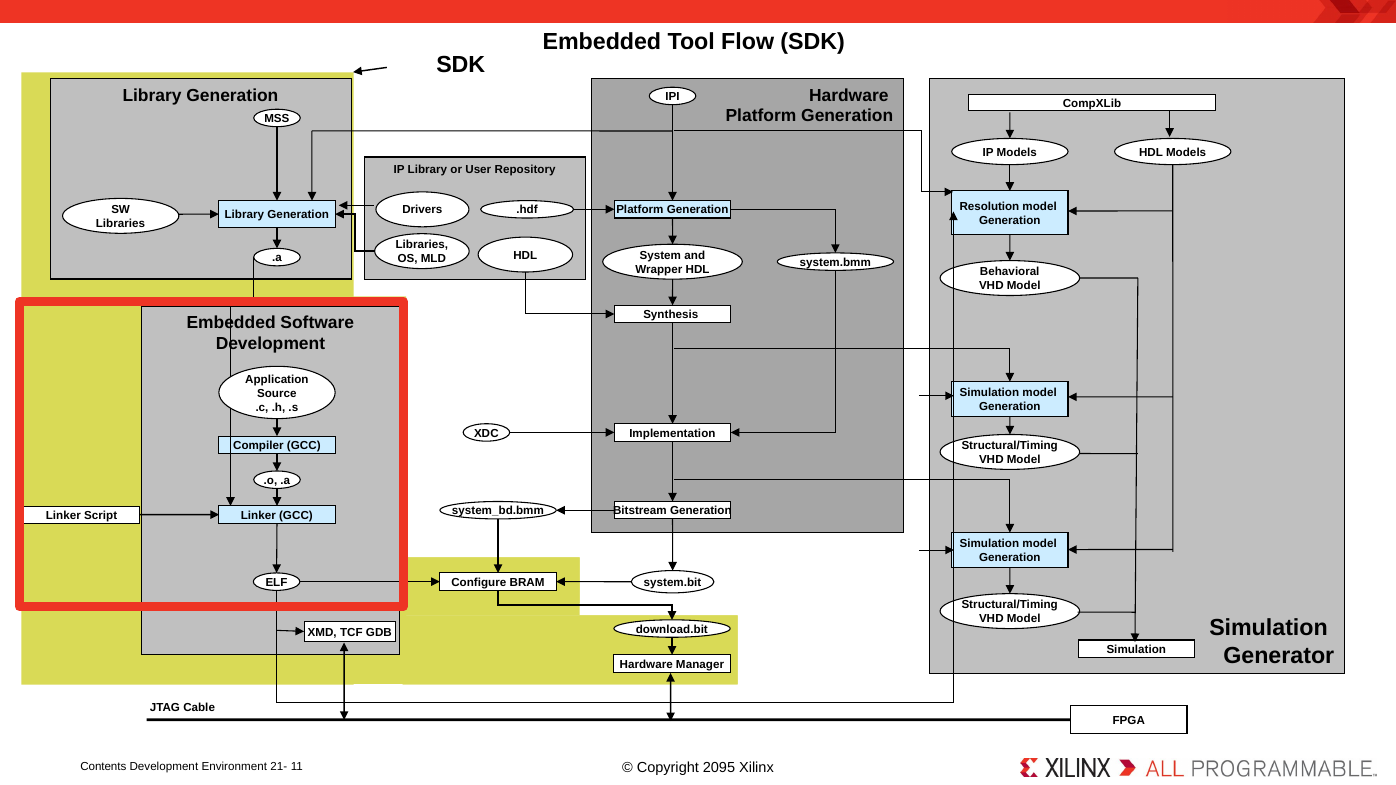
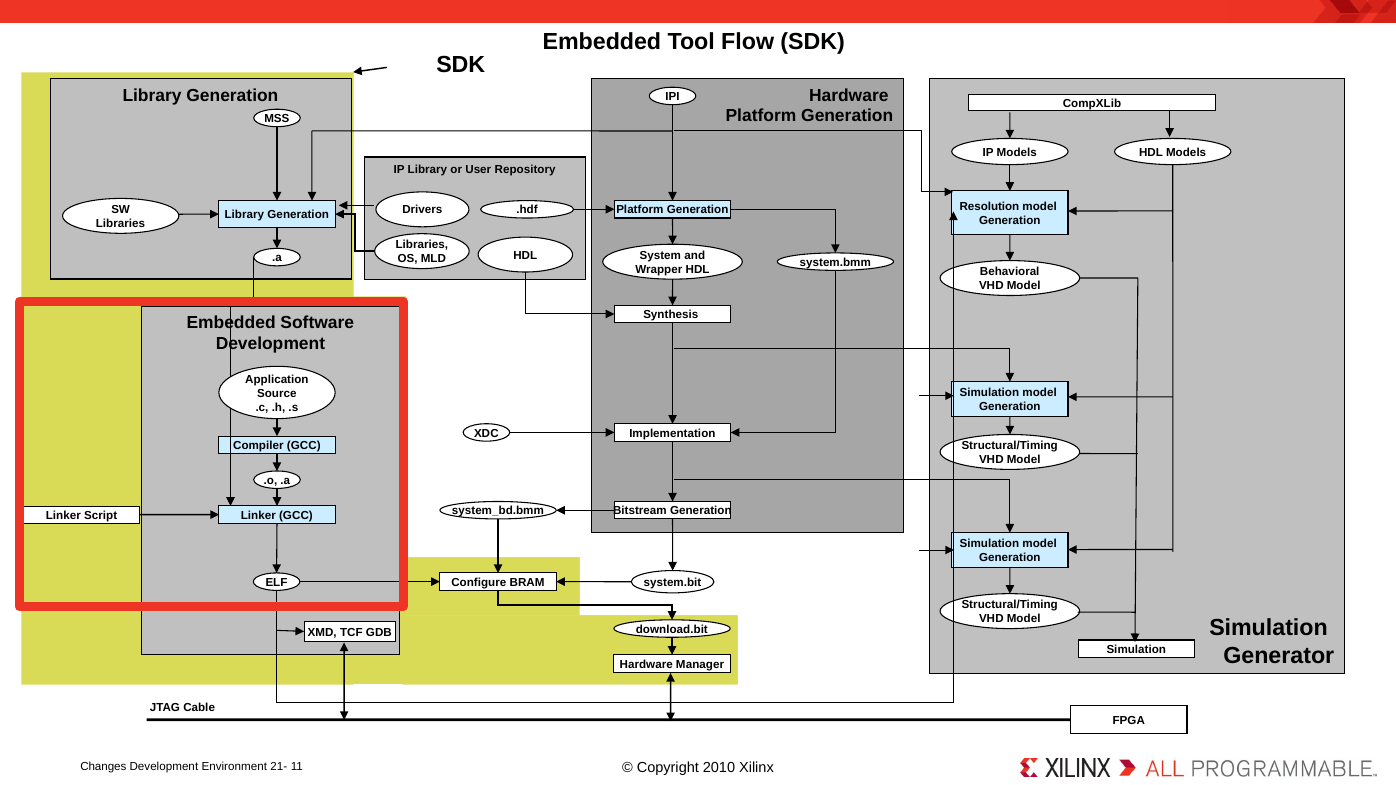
Contents: Contents -> Changes
2095: 2095 -> 2010
